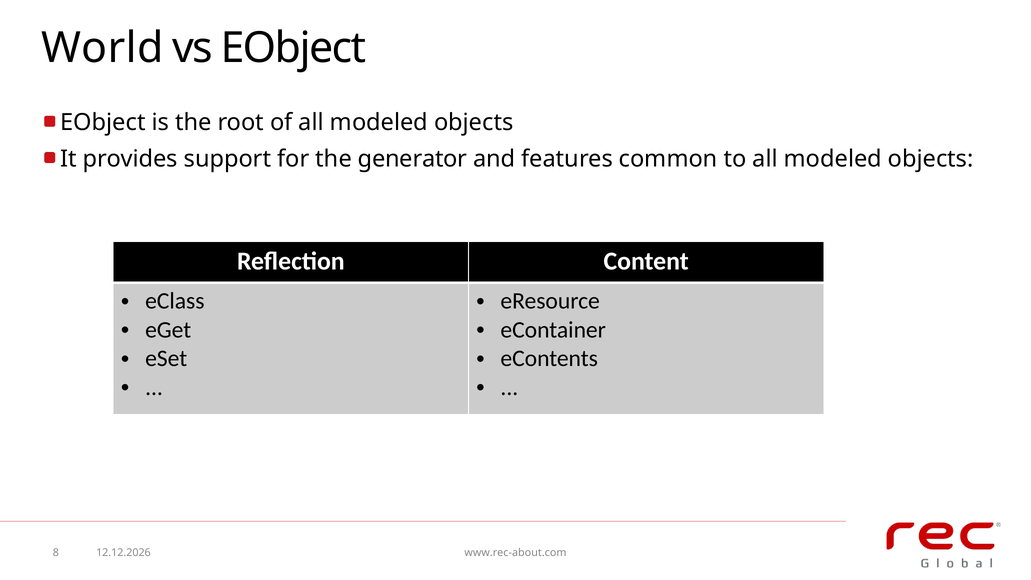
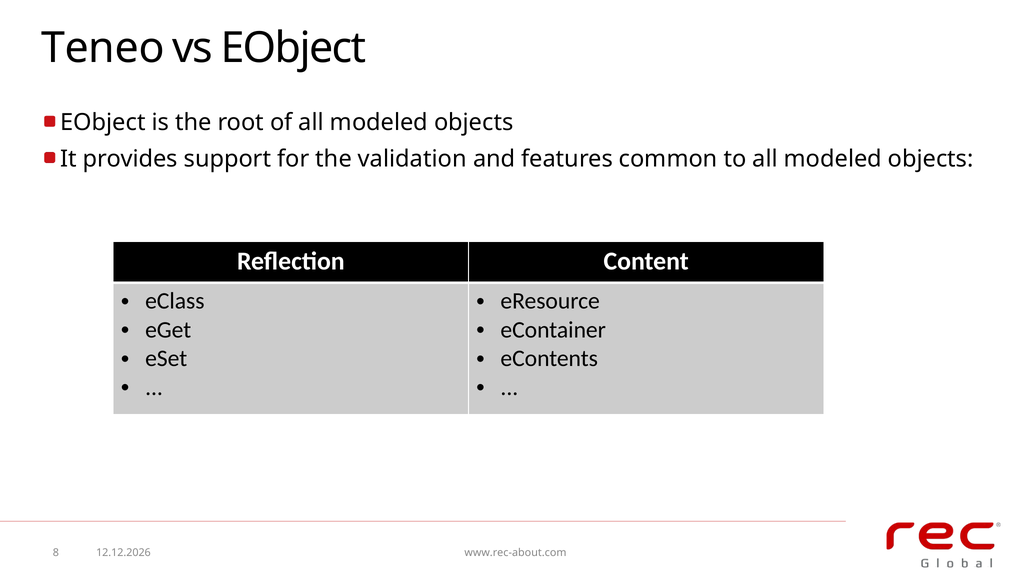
World: World -> Teneo
generator: generator -> validation
